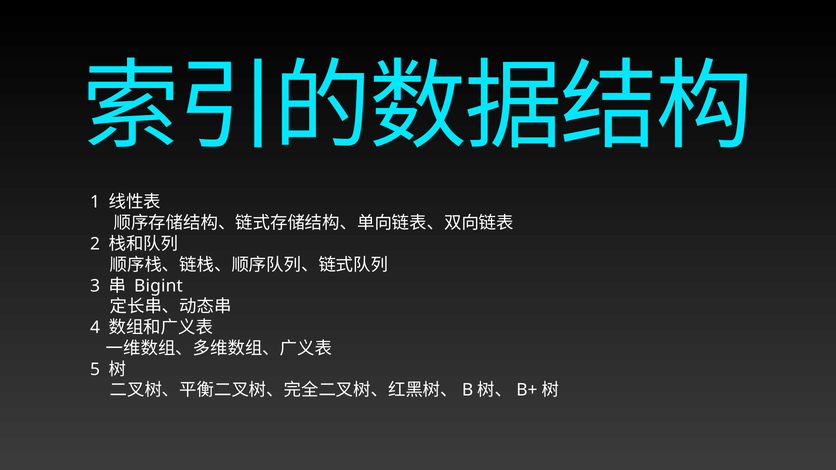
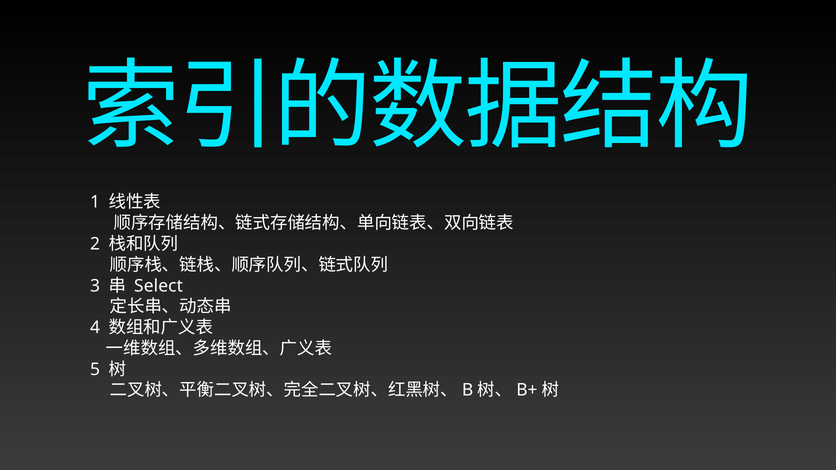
Bigint: Bigint -> Select
